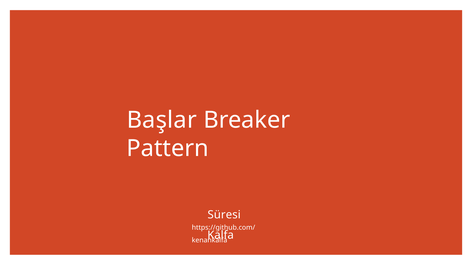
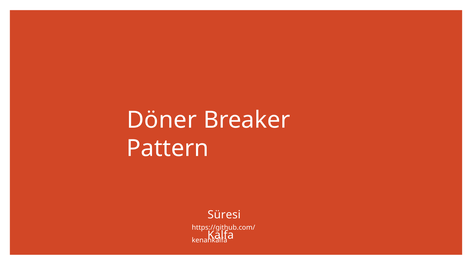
Başlar: Başlar -> Döner
